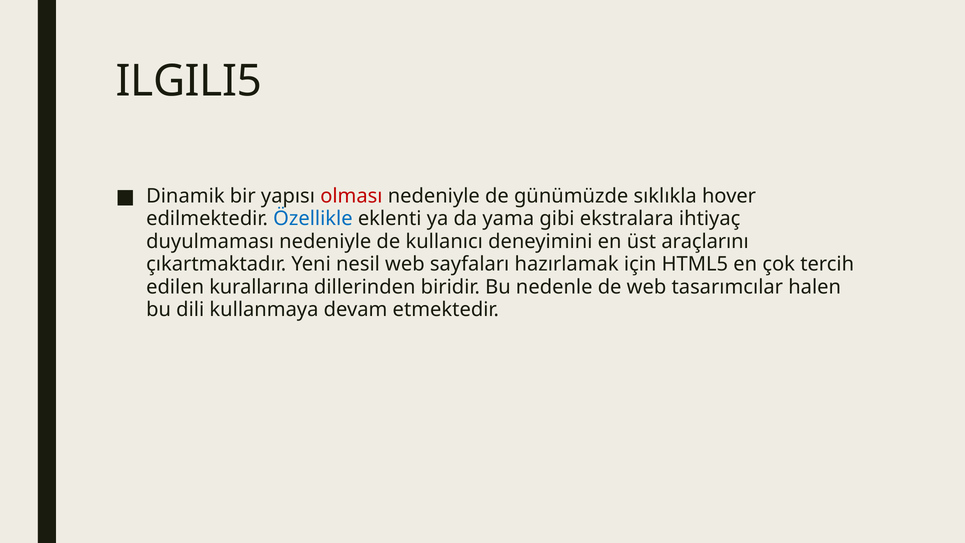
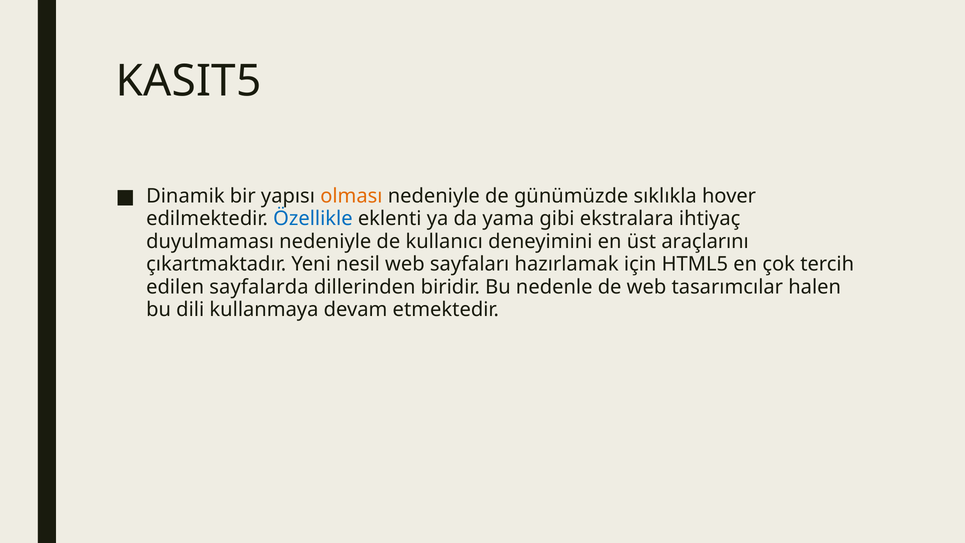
ILGILI5: ILGILI5 -> KASIT5
olması colour: red -> orange
kurallarına: kurallarına -> sayfalarda
